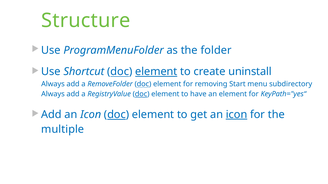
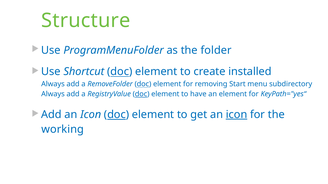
element at (156, 72) underline: present -> none
uninstall: uninstall -> installed
multiple: multiple -> working
